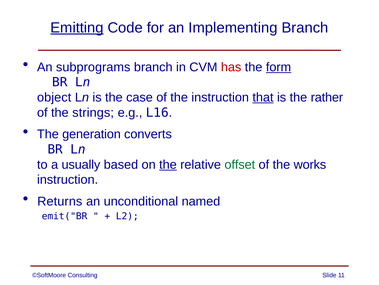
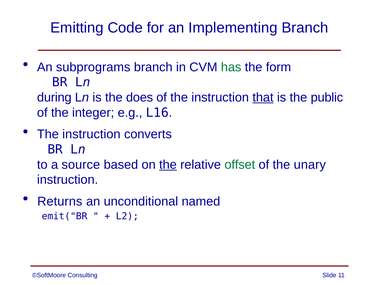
Emitting underline: present -> none
has colour: red -> green
form underline: present -> none
object: object -> during
case: case -> does
rather: rather -> public
strings: strings -> integer
generation at (92, 134): generation -> instruction
usually: usually -> source
works: works -> unary
